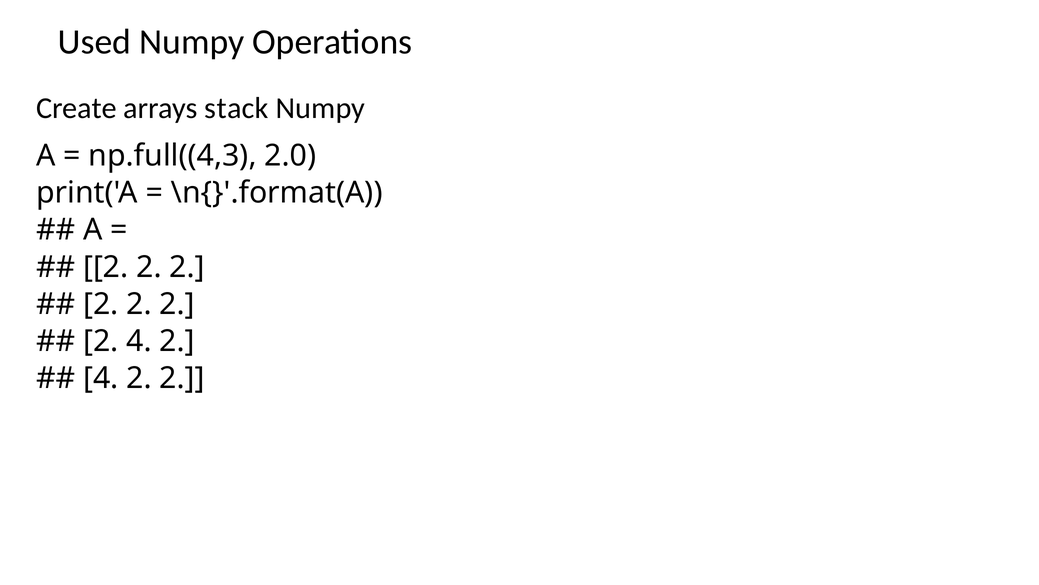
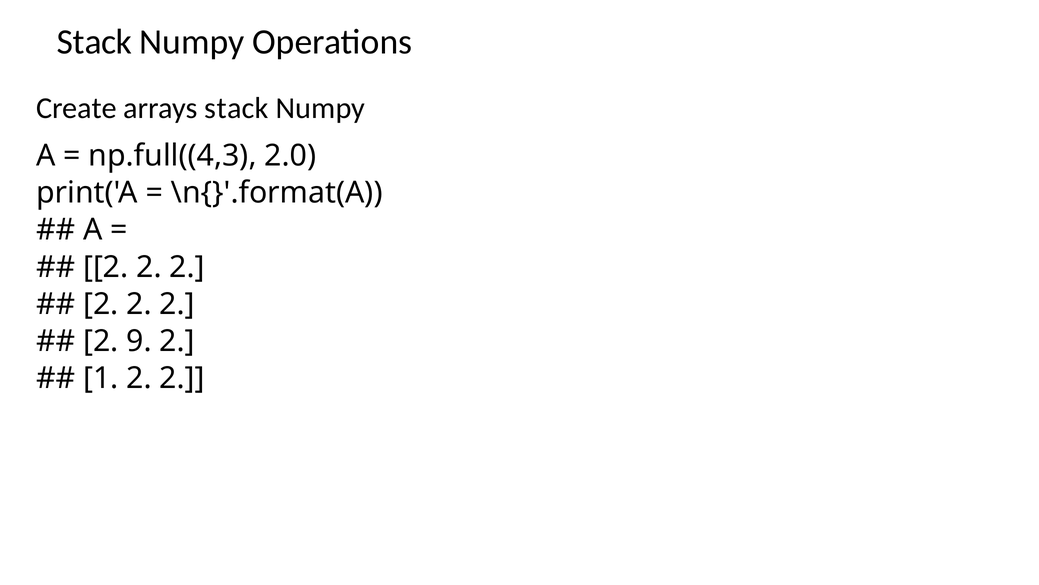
Used at (94, 42): Used -> Stack
2 4: 4 -> 9
4 at (101, 378): 4 -> 1
